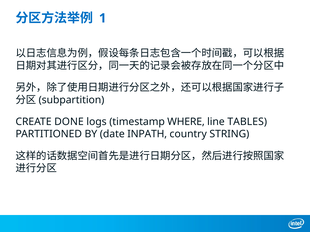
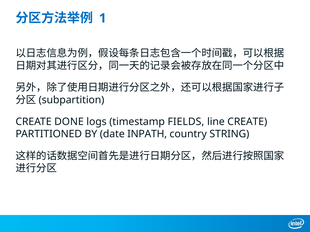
WHERE: WHERE -> FIELDS
line TABLES: TABLES -> CREATE
